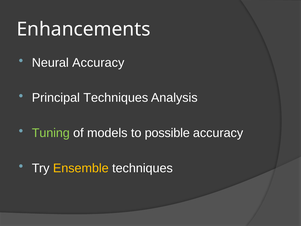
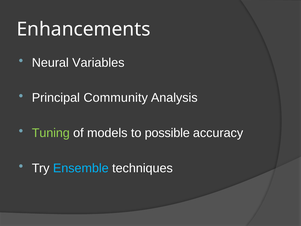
Neural Accuracy: Accuracy -> Variables
Principal Techniques: Techniques -> Community
Ensemble colour: yellow -> light blue
